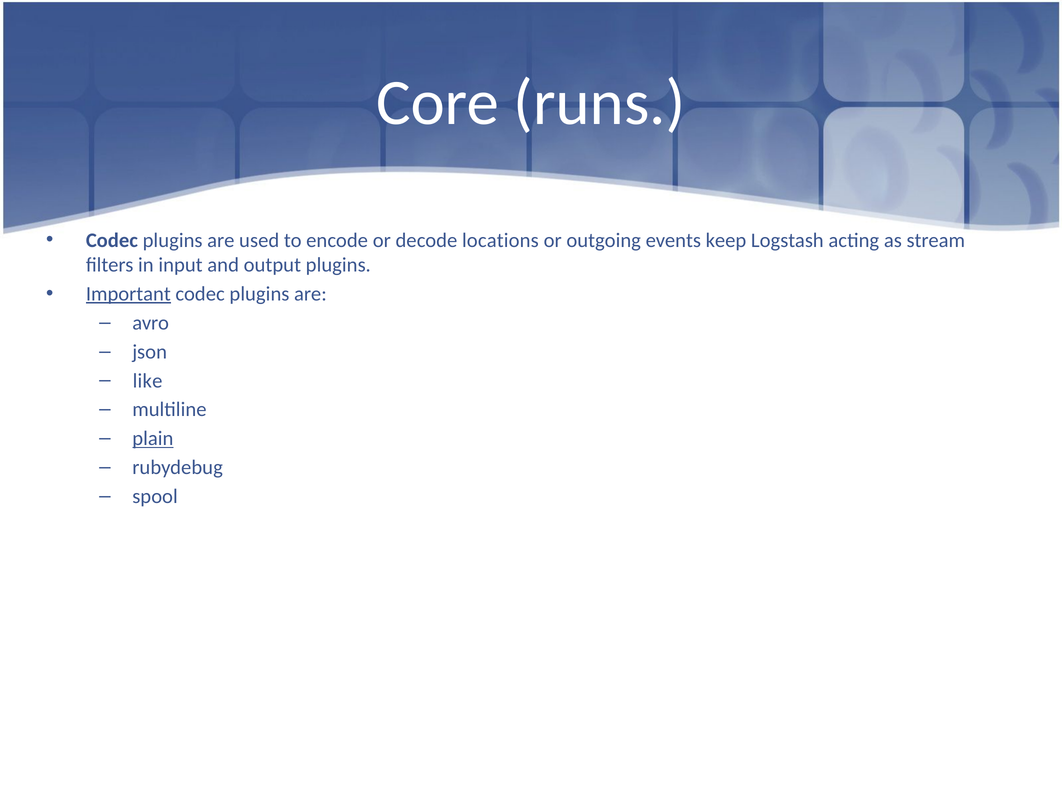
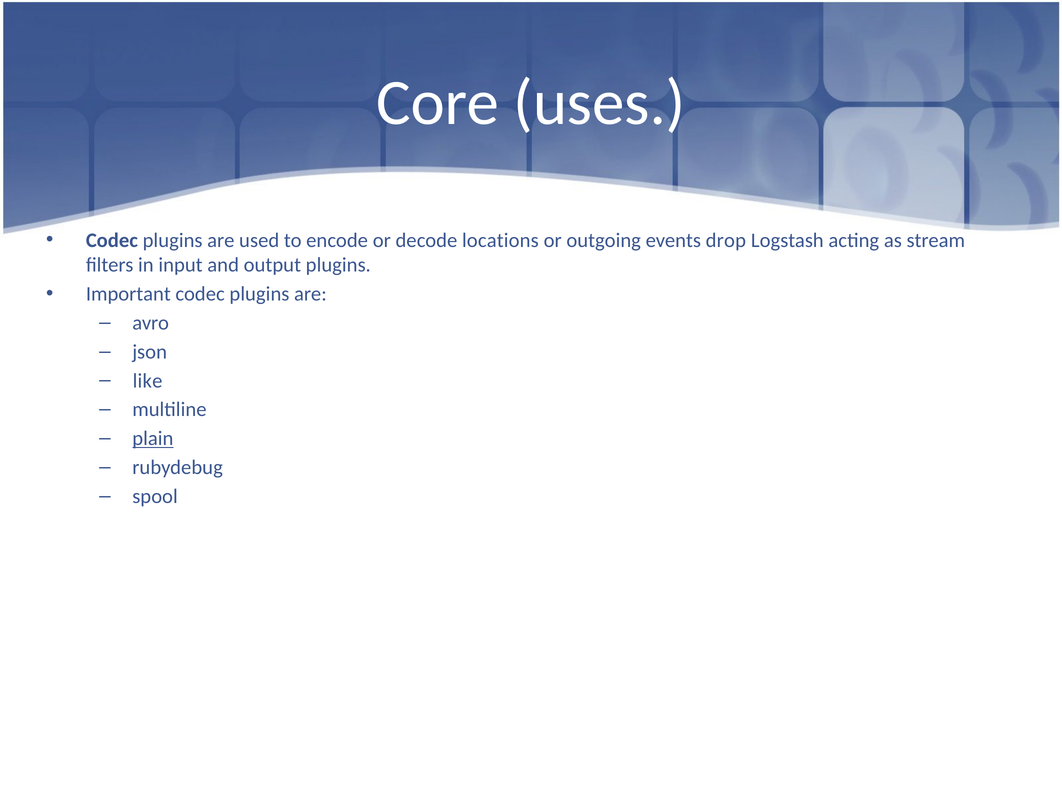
runs: runs -> uses
keep: keep -> drop
Important underline: present -> none
